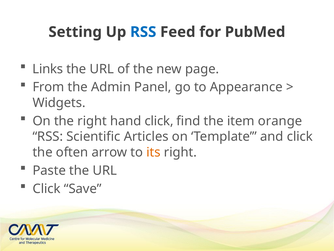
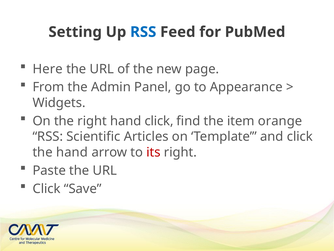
Links: Links -> Here
the often: often -> hand
its colour: orange -> red
